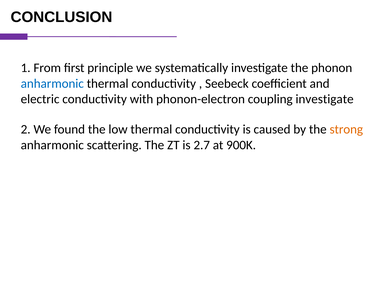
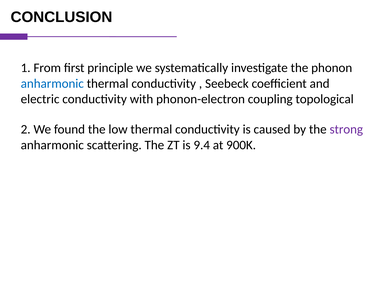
coupling investigate: investigate -> topological
strong colour: orange -> purple
2.7: 2.7 -> 9.4
